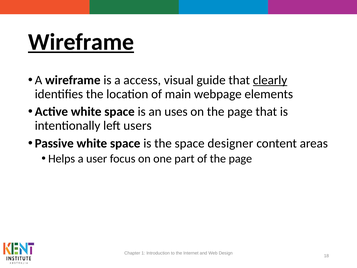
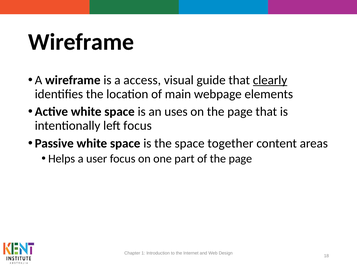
Wireframe at (81, 42) underline: present -> none
left users: users -> focus
designer: designer -> together
